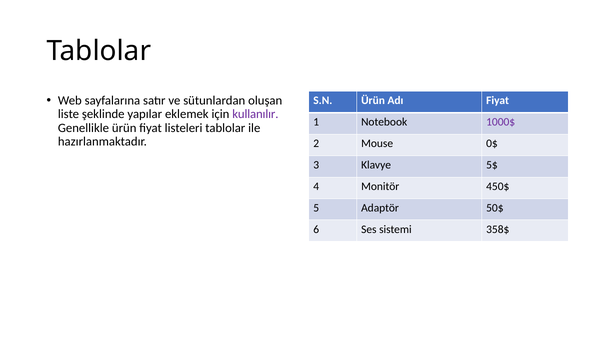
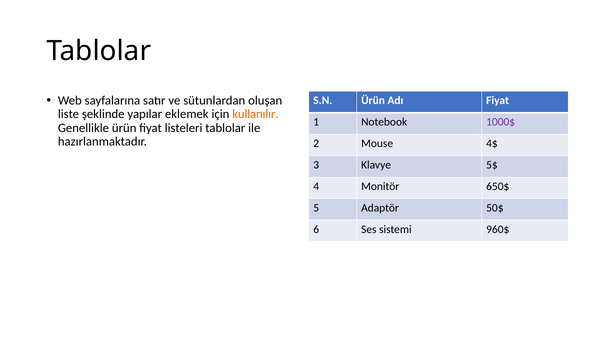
kullanılır colour: purple -> orange
0$: 0$ -> 4$
450$: 450$ -> 650$
358$: 358$ -> 960$
